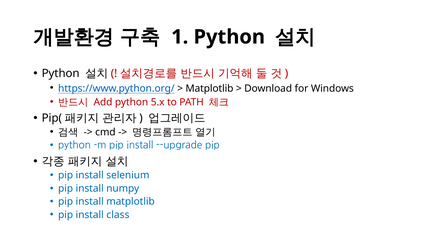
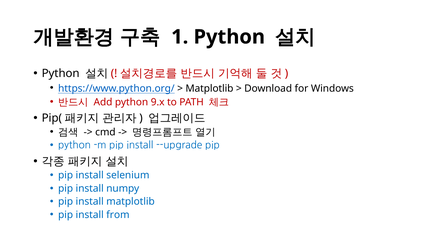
5.x: 5.x -> 9.x
class: class -> from
